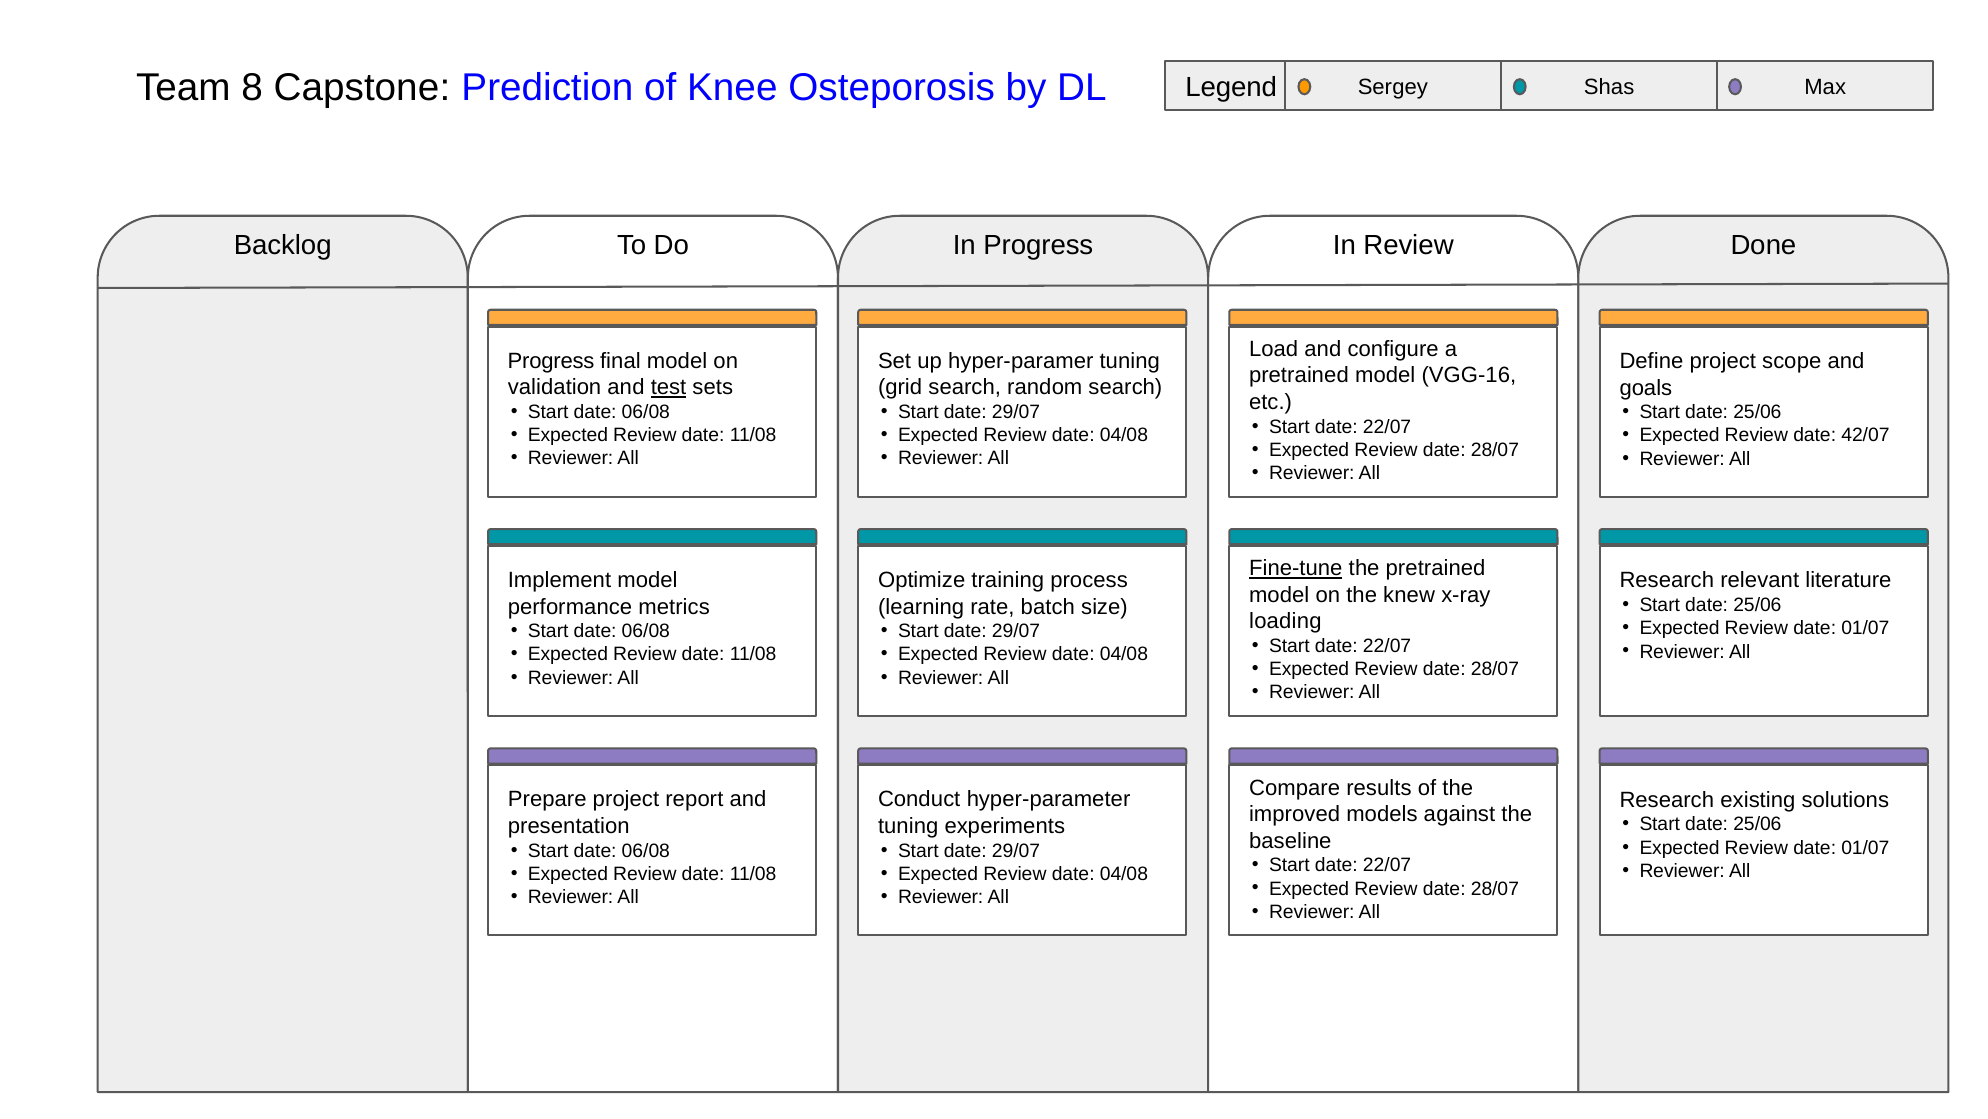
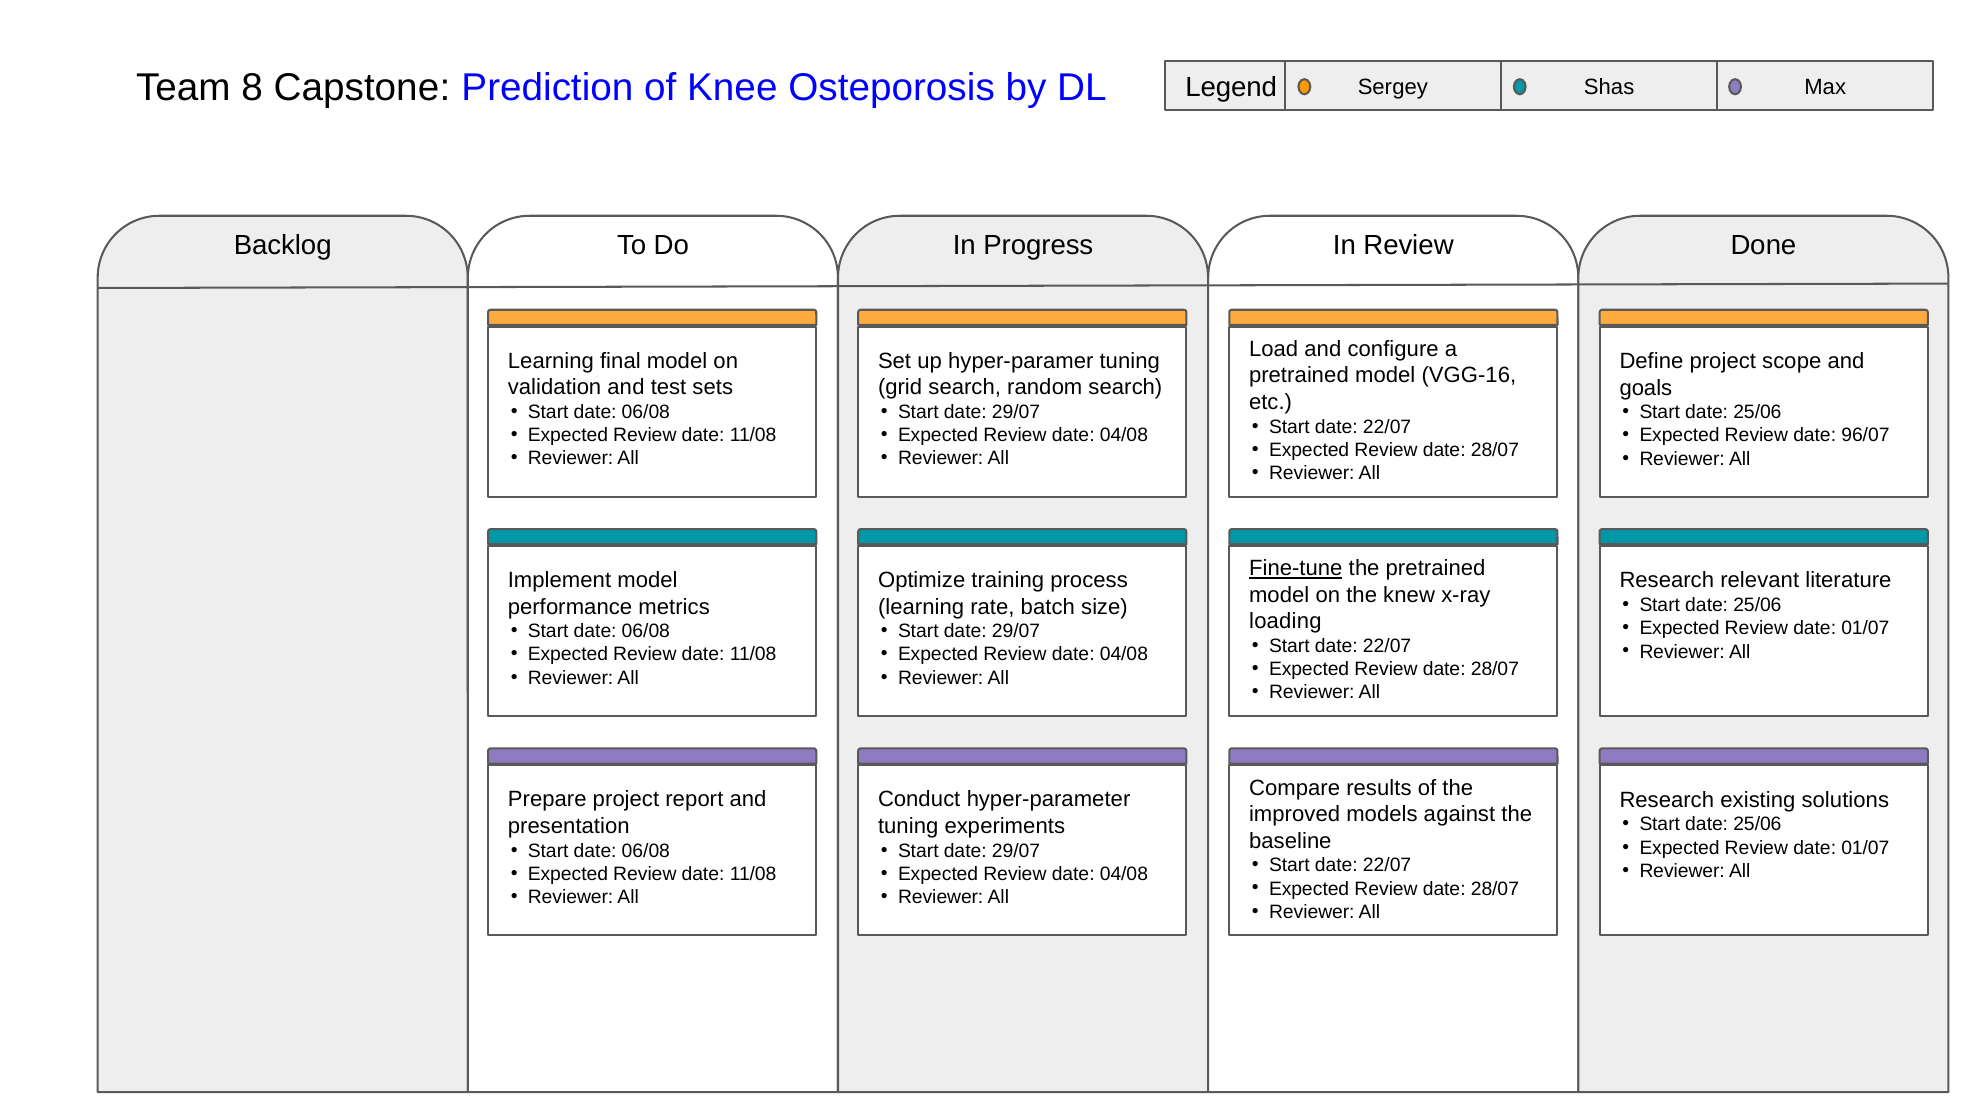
Progress at (551, 361): Progress -> Learning
test underline: present -> none
42/07: 42/07 -> 96/07
